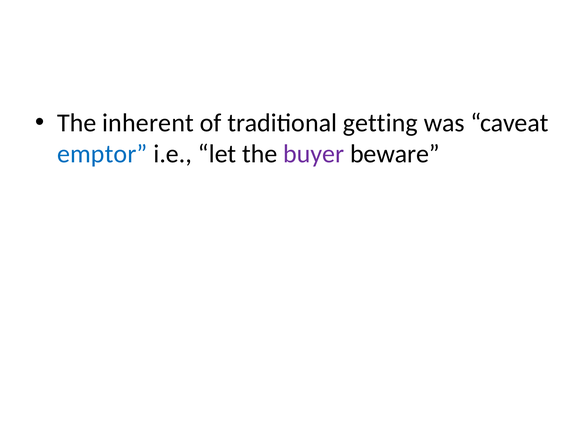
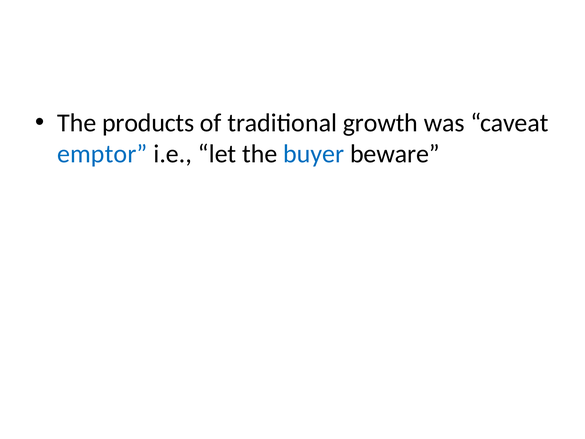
inherent: inherent -> products
getting: getting -> growth
buyer colour: purple -> blue
